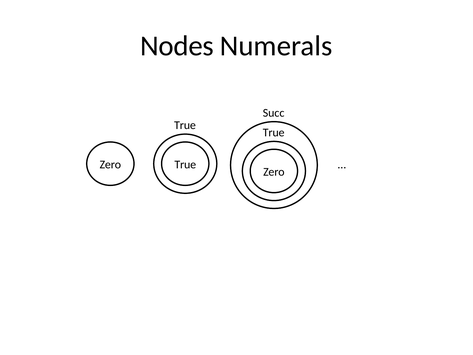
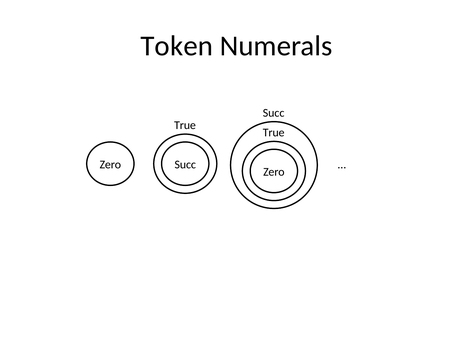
Nodes: Nodes -> Token
True at (185, 164): True -> Succ
